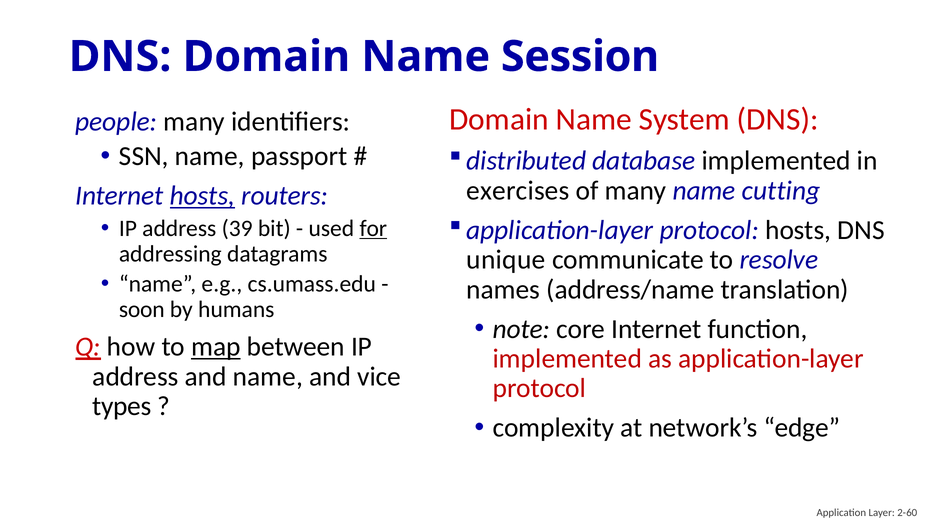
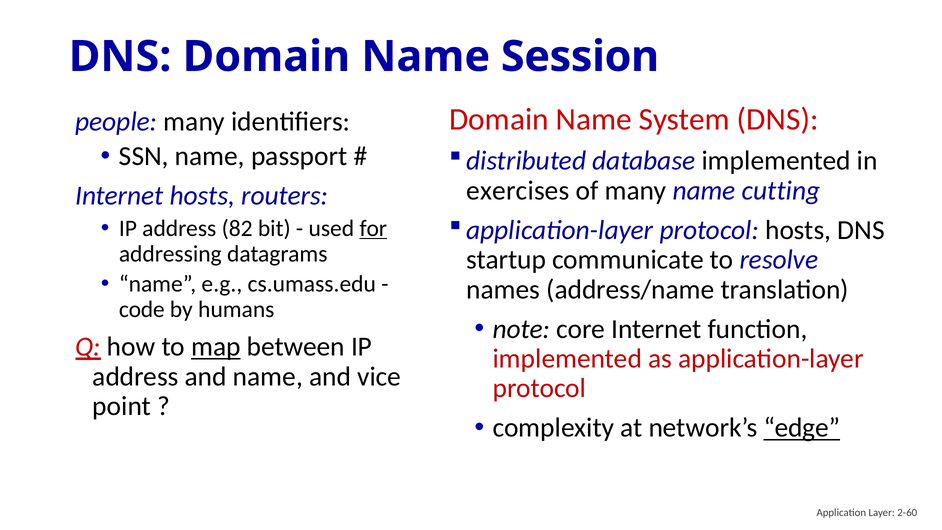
hosts at (202, 196) underline: present -> none
39: 39 -> 82
unique: unique -> startup
soon: soon -> code
types: types -> point
edge underline: none -> present
